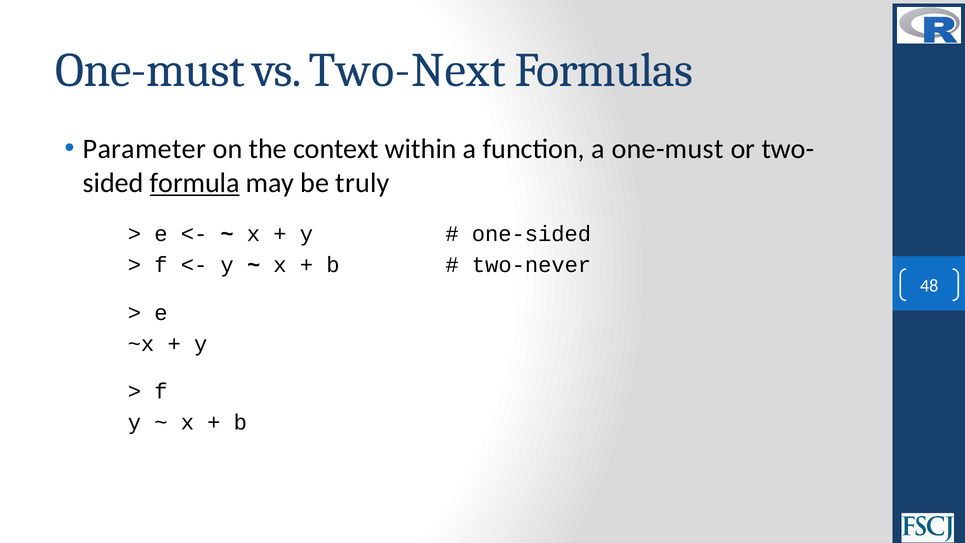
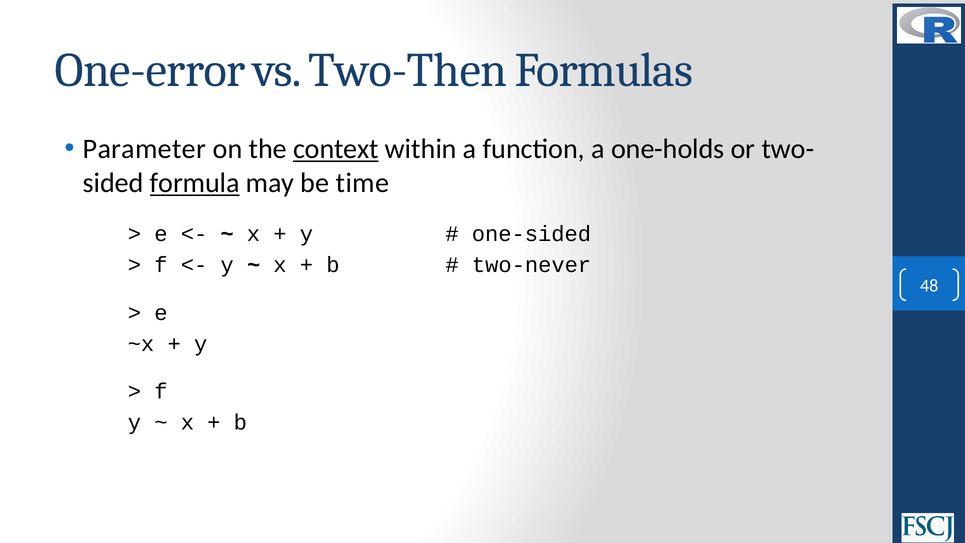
One-must at (150, 70): One-must -> One-error
Two-Next: Two-Next -> Two-Then
context underline: none -> present
a one-must: one-must -> one-holds
truly: truly -> time
